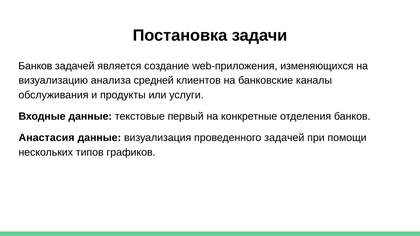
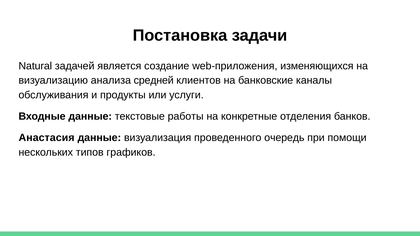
Банков at (35, 66): Банков -> Natural
первый: первый -> работы
проведенного задачей: задачей -> очередь
